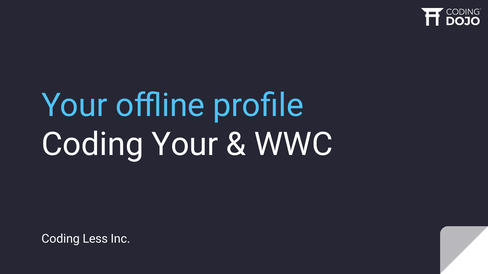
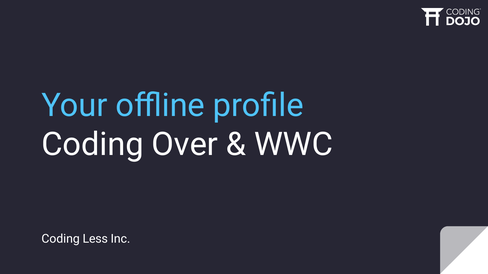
Coding Your: Your -> Over
